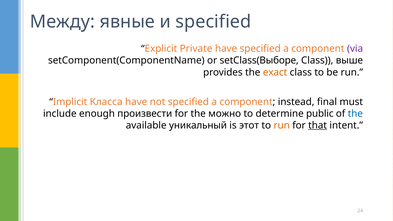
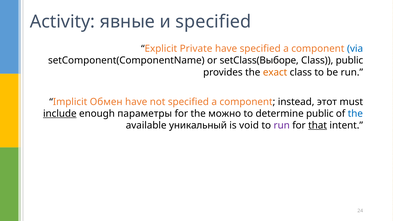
Между: Между -> Activity
via colour: purple -> blue
Class выше: выше -> public
Класса: Класса -> Обмен
final: final -> этот
include underline: none -> present
произвести: произвести -> параметры
этот: этот -> void
run at (282, 125) colour: orange -> purple
